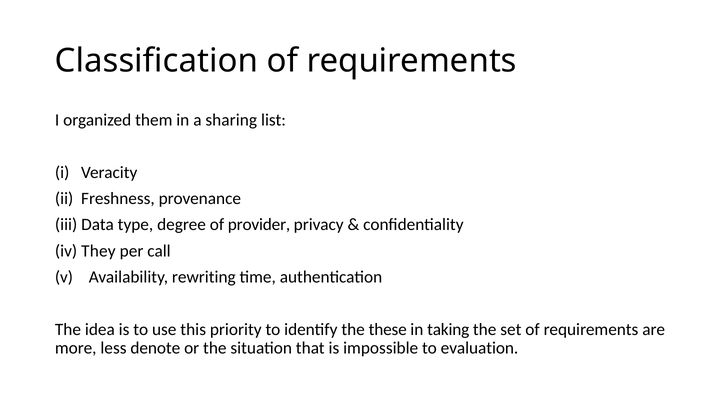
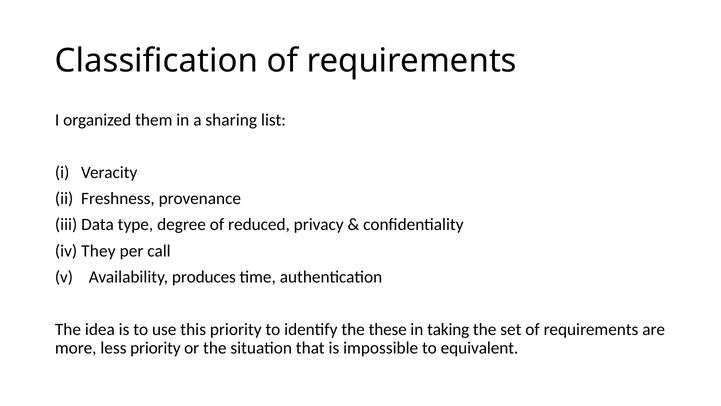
provider: provider -> reduced
rewriting: rewriting -> produces
less denote: denote -> priority
evaluation: evaluation -> equivalent
